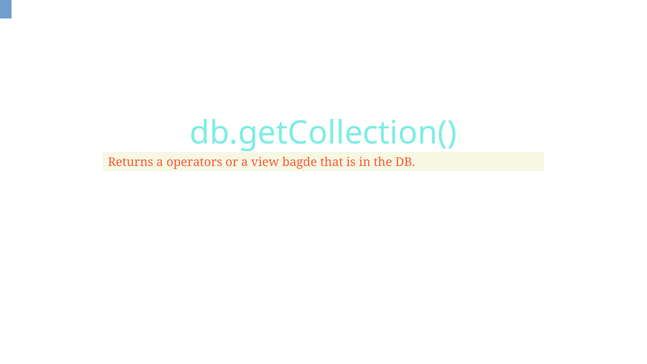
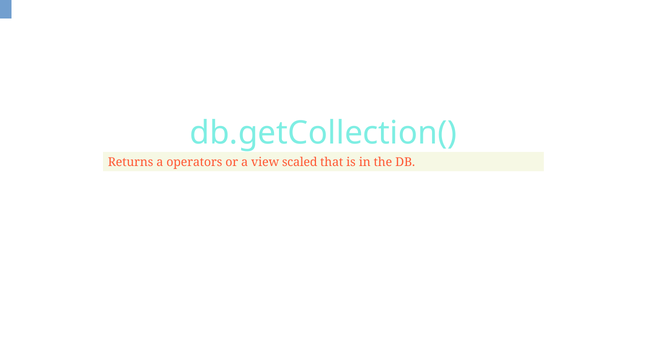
bagde: bagde -> scaled
